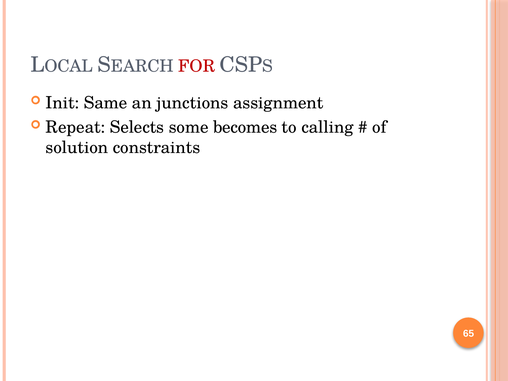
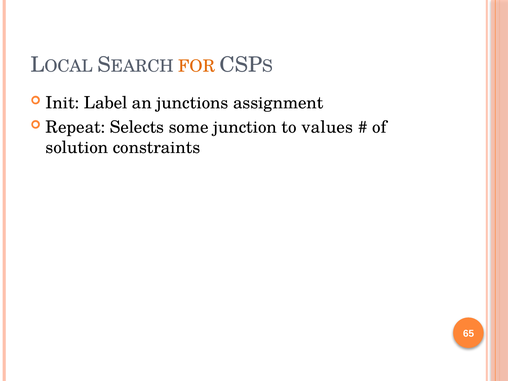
FOR colour: red -> orange
Same: Same -> Label
becomes: becomes -> junction
calling: calling -> values
